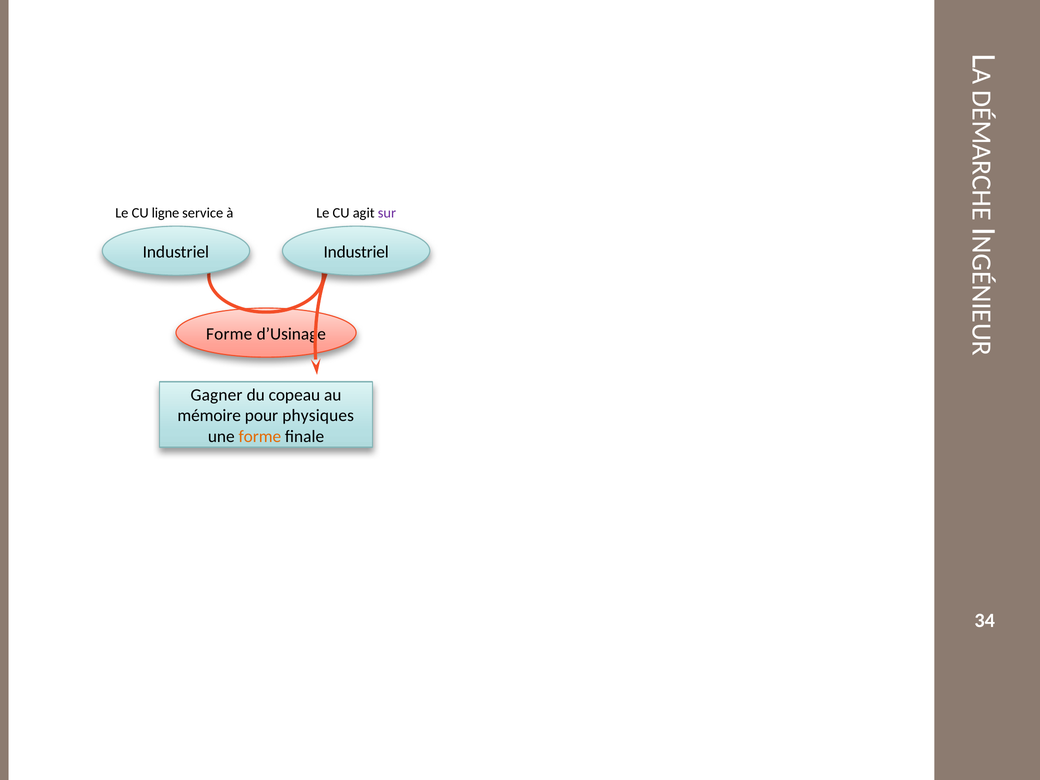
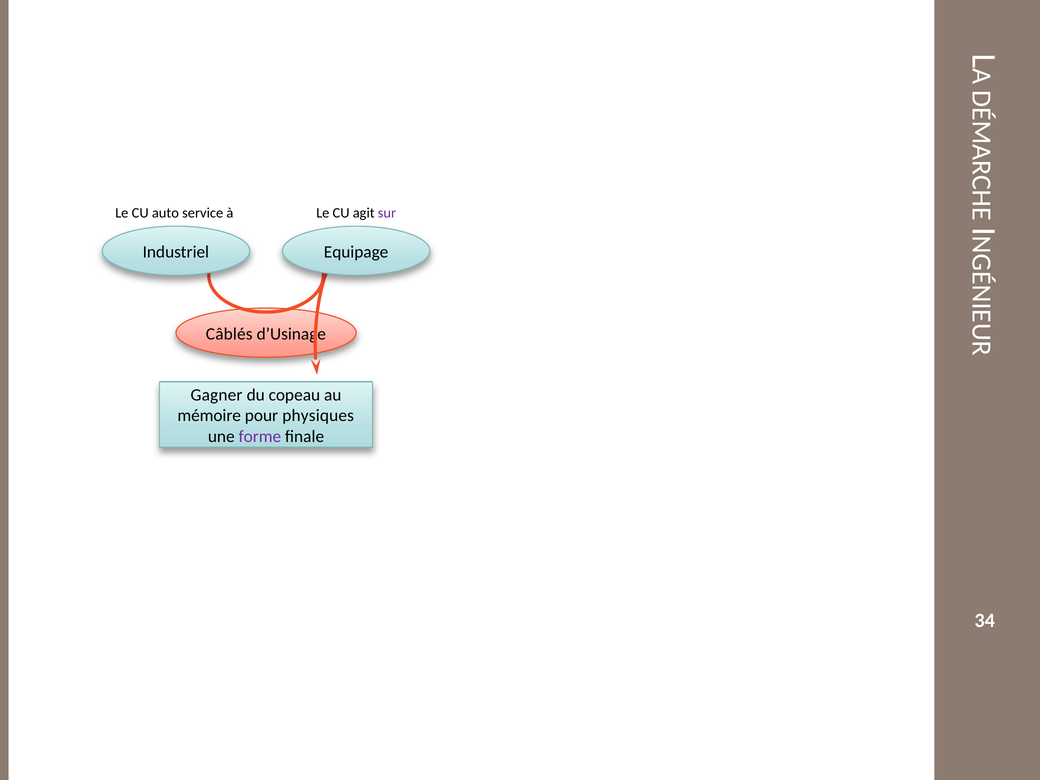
ligne: ligne -> auto
Industriel Industriel: Industriel -> Equipage
Forme at (229, 334): Forme -> Câblés
forme at (260, 437) colour: orange -> purple
